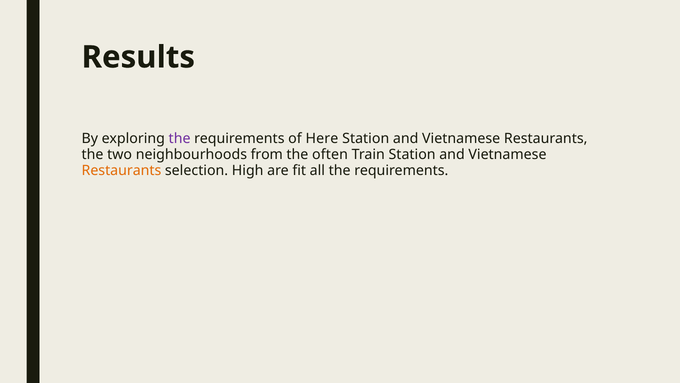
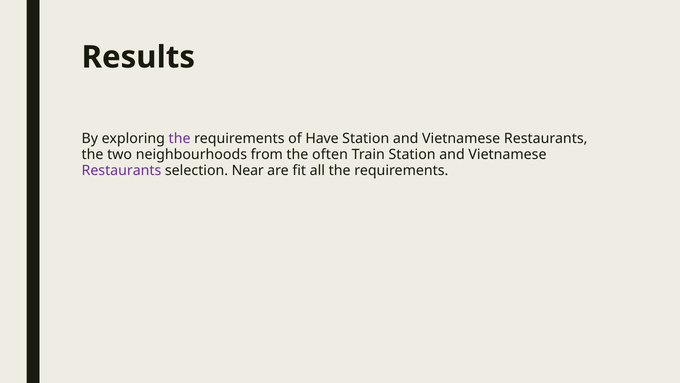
Here: Here -> Have
Restaurants at (121, 170) colour: orange -> purple
High: High -> Near
